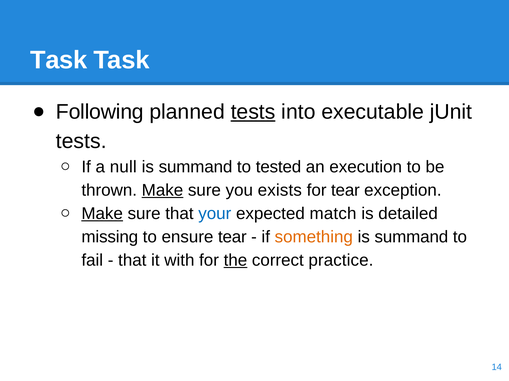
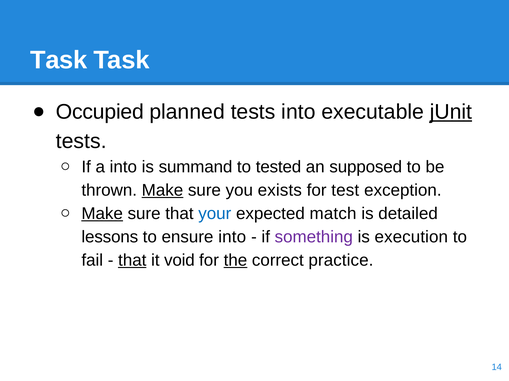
Following: Following -> Occupied
tests at (253, 112) underline: present -> none
jUnit underline: none -> present
a null: null -> into
execution: execution -> supposed
for tear: tear -> test
missing: missing -> lessons
ensure tear: tear -> into
something colour: orange -> purple
summand at (411, 237): summand -> execution
that at (132, 261) underline: none -> present
with: with -> void
